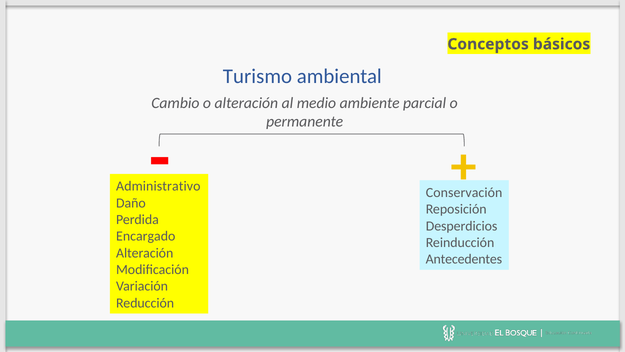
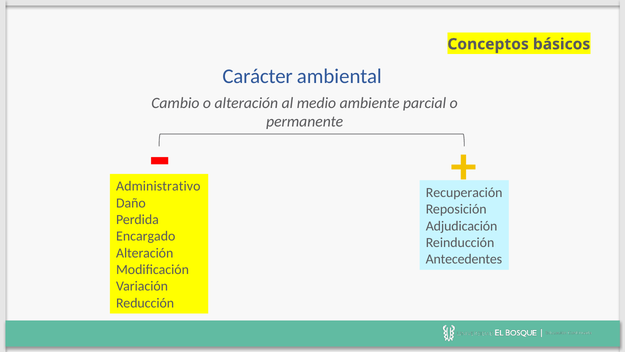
Turismo: Turismo -> Carácter
Conservación: Conservación -> Recuperación
Desperdicios: Desperdicios -> Adjudicación
